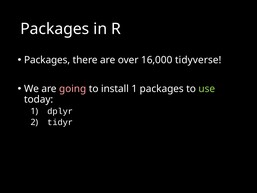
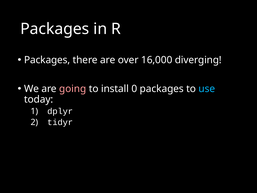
tidyverse: tidyverse -> diverging
install 1: 1 -> 0
use colour: light green -> light blue
